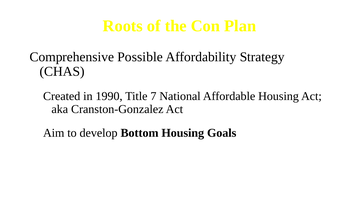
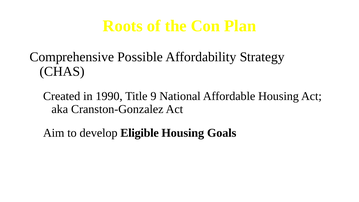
7: 7 -> 9
Bottom: Bottom -> Eligible
